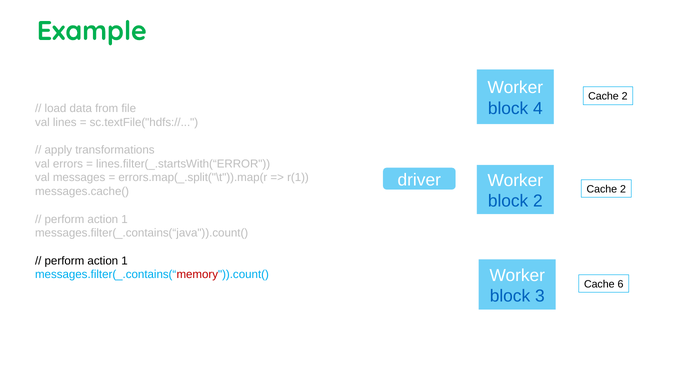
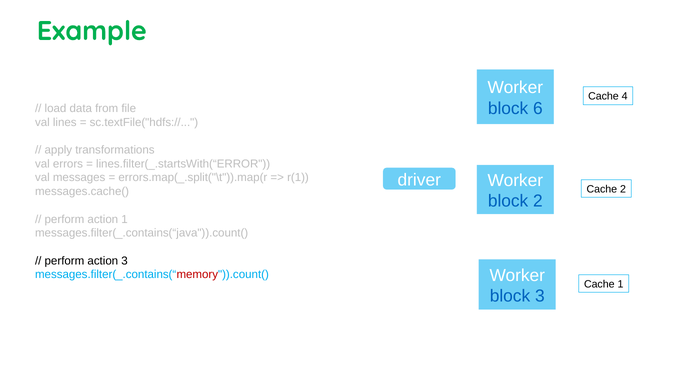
2 at (625, 96): 2 -> 4
4: 4 -> 6
1 at (125, 261): 1 -> 3
Cache 6: 6 -> 1
